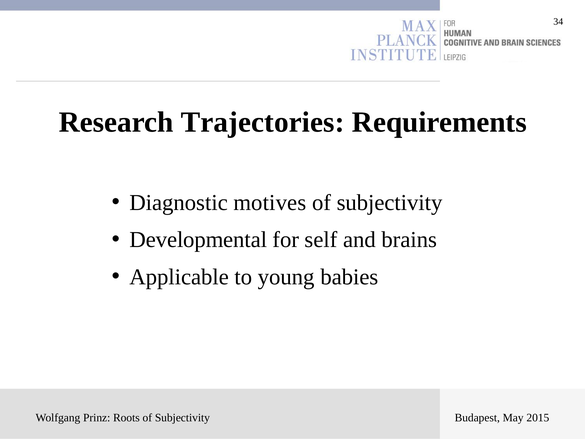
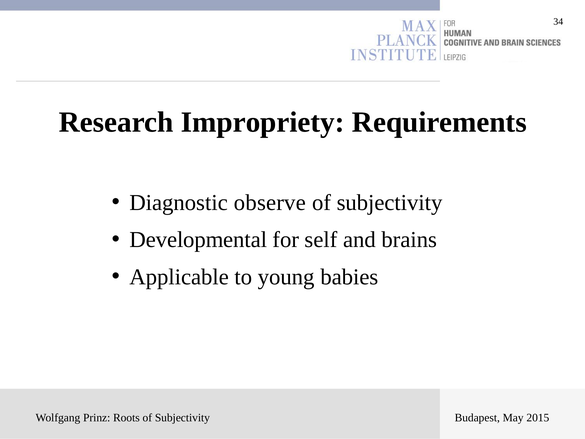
Trajectories: Trajectories -> Impropriety
motives: motives -> observe
